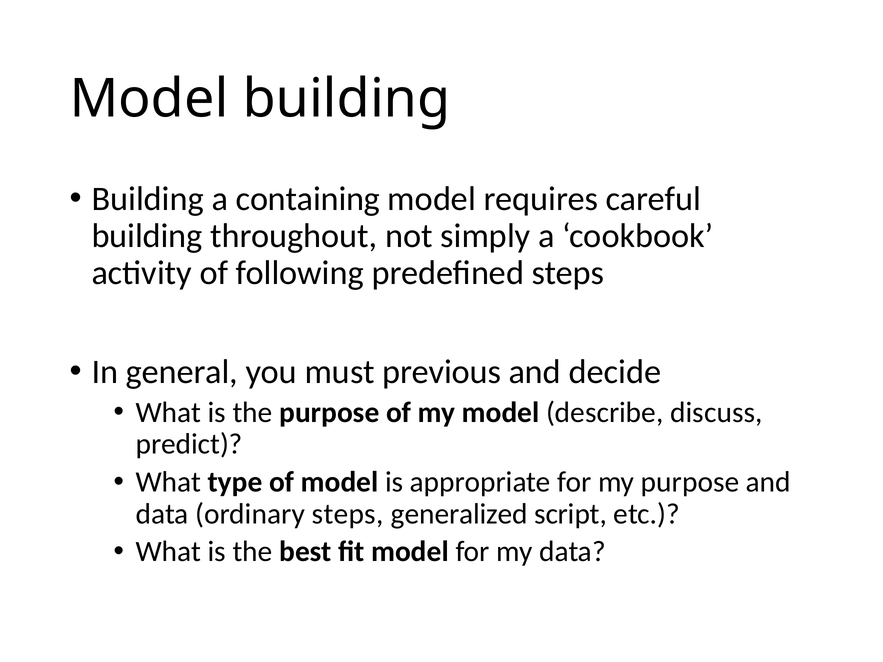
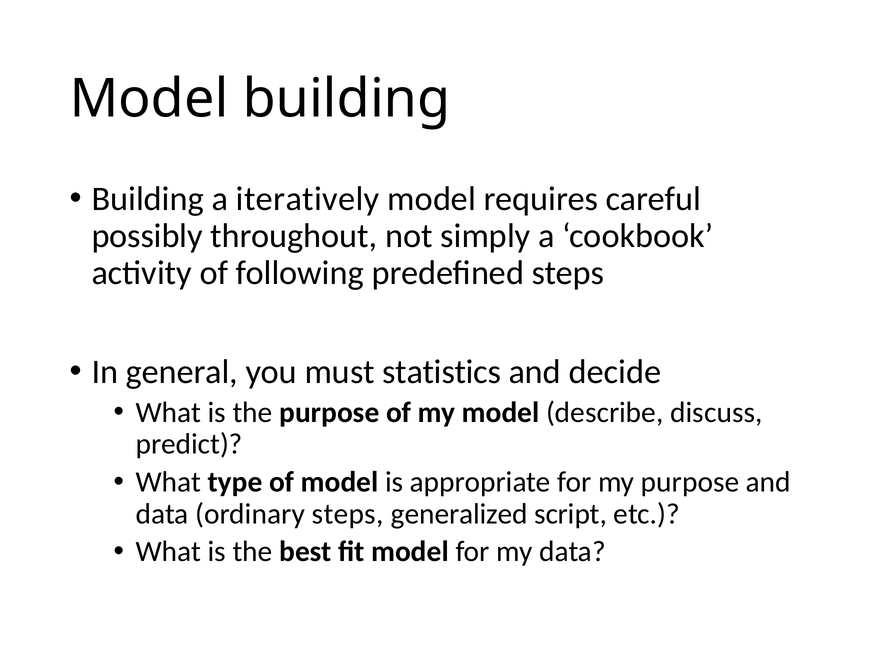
containing: containing -> iteratively
building at (147, 236): building -> possibly
previous: previous -> statistics
